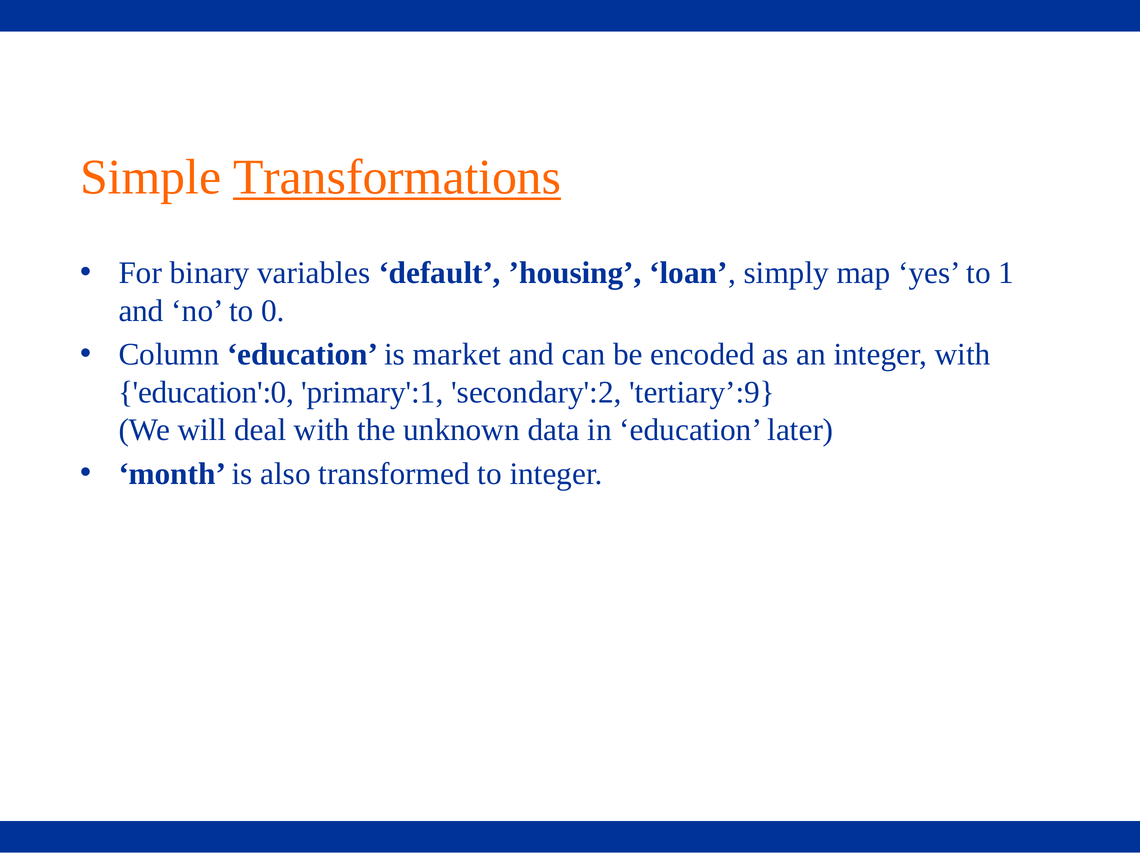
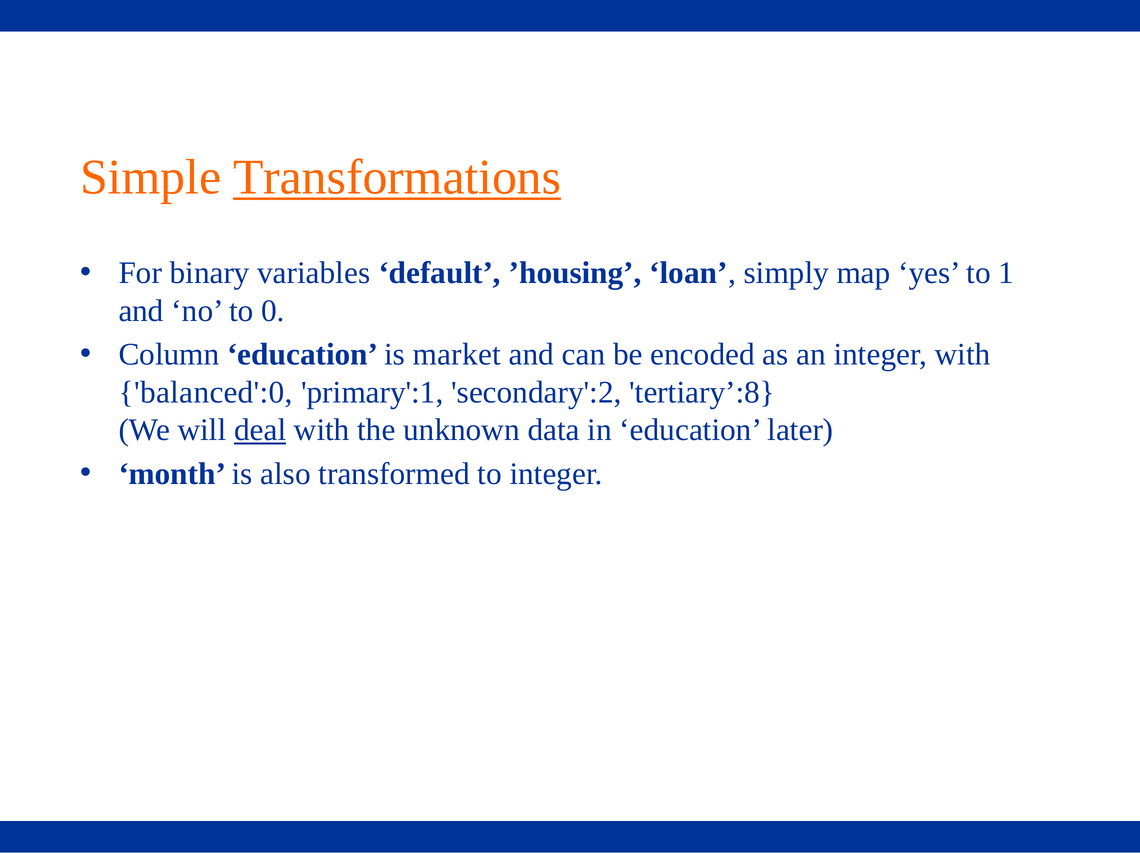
education':0: education':0 -> balanced':0
tertiary’:9: tertiary’:9 -> tertiary’:8
deal underline: none -> present
